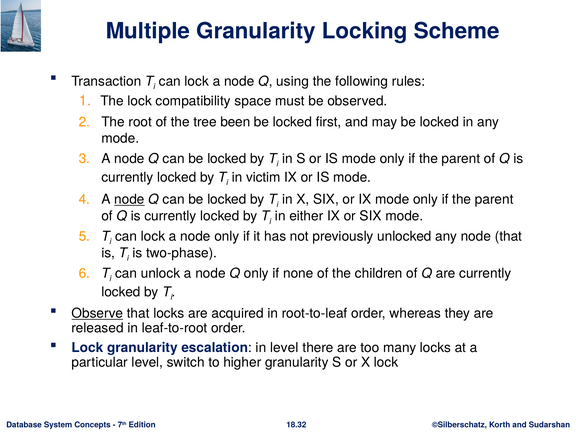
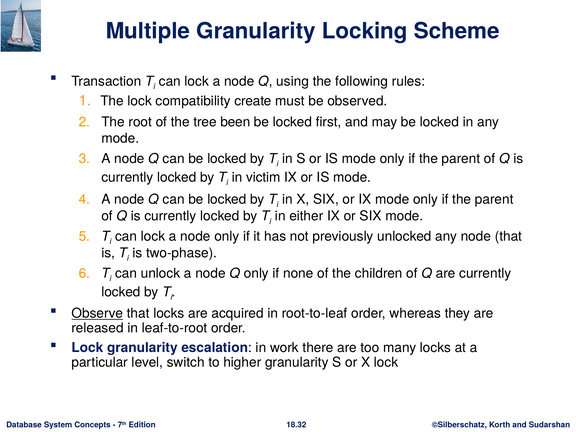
space: space -> create
node at (129, 199) underline: present -> none
in level: level -> work
